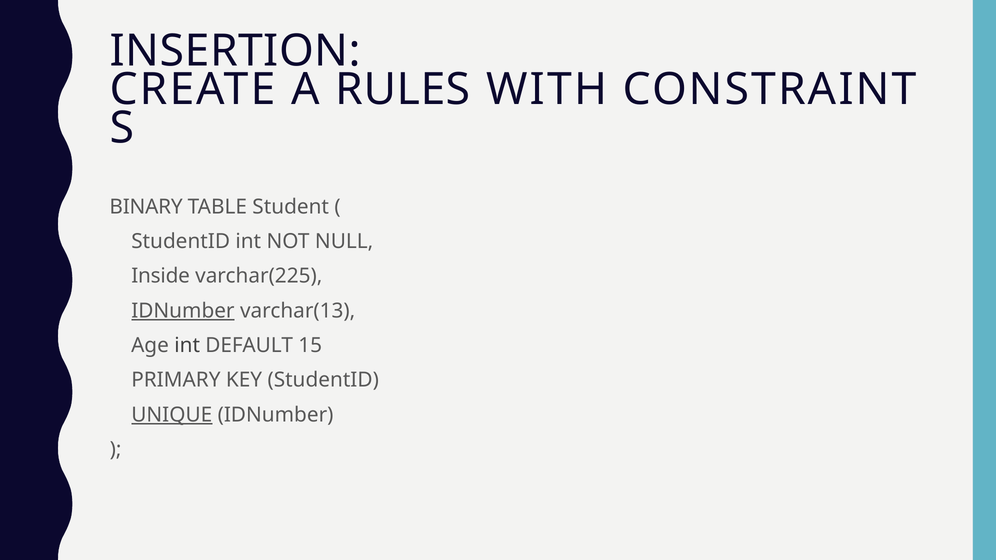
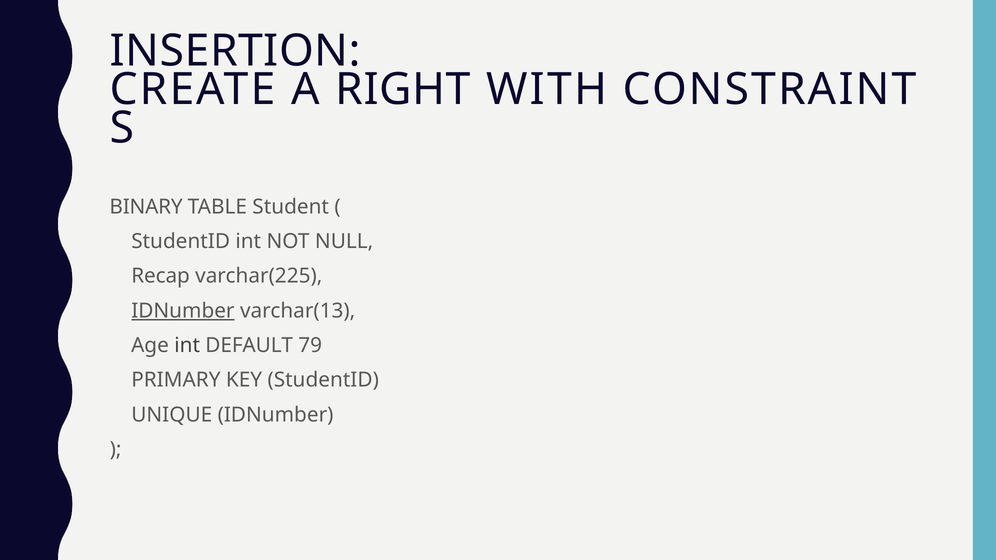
RULES: RULES -> RIGHT
Inside: Inside -> Recap
15: 15 -> 79
UNIQUE underline: present -> none
